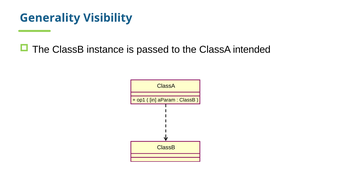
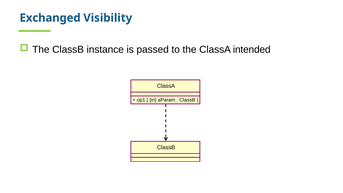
Generality: Generality -> Exchanged
